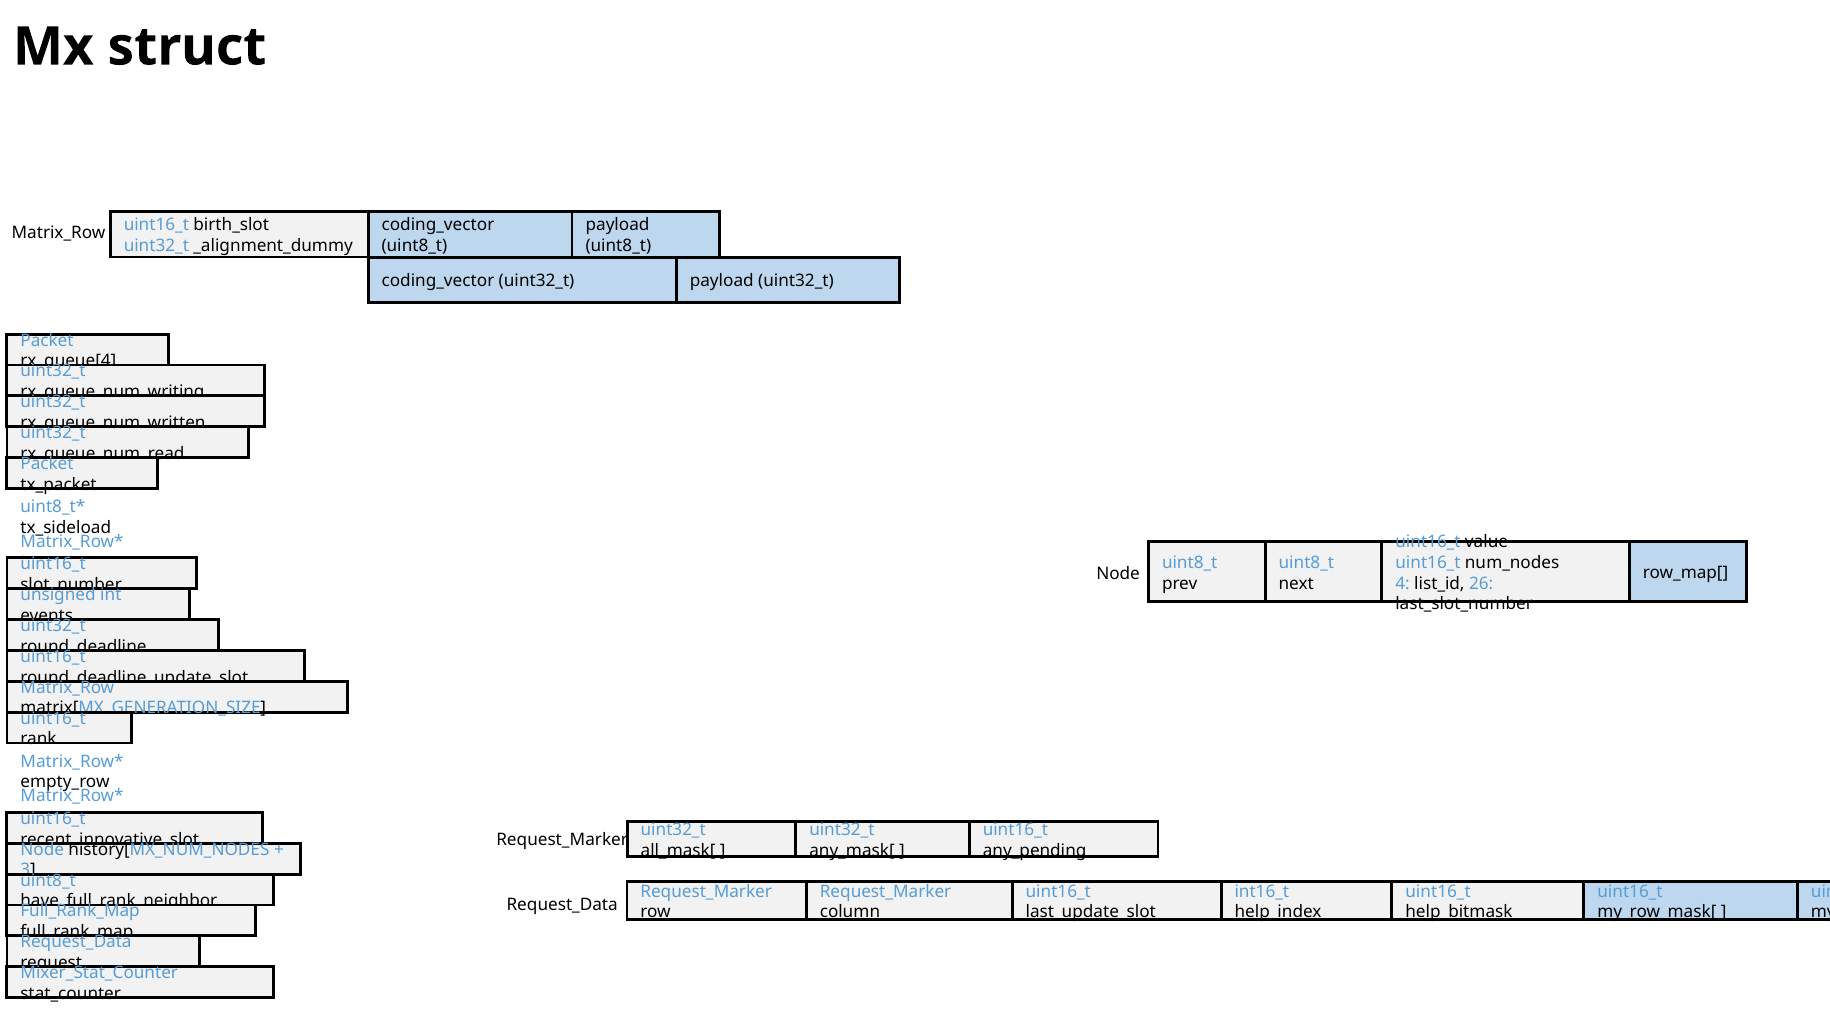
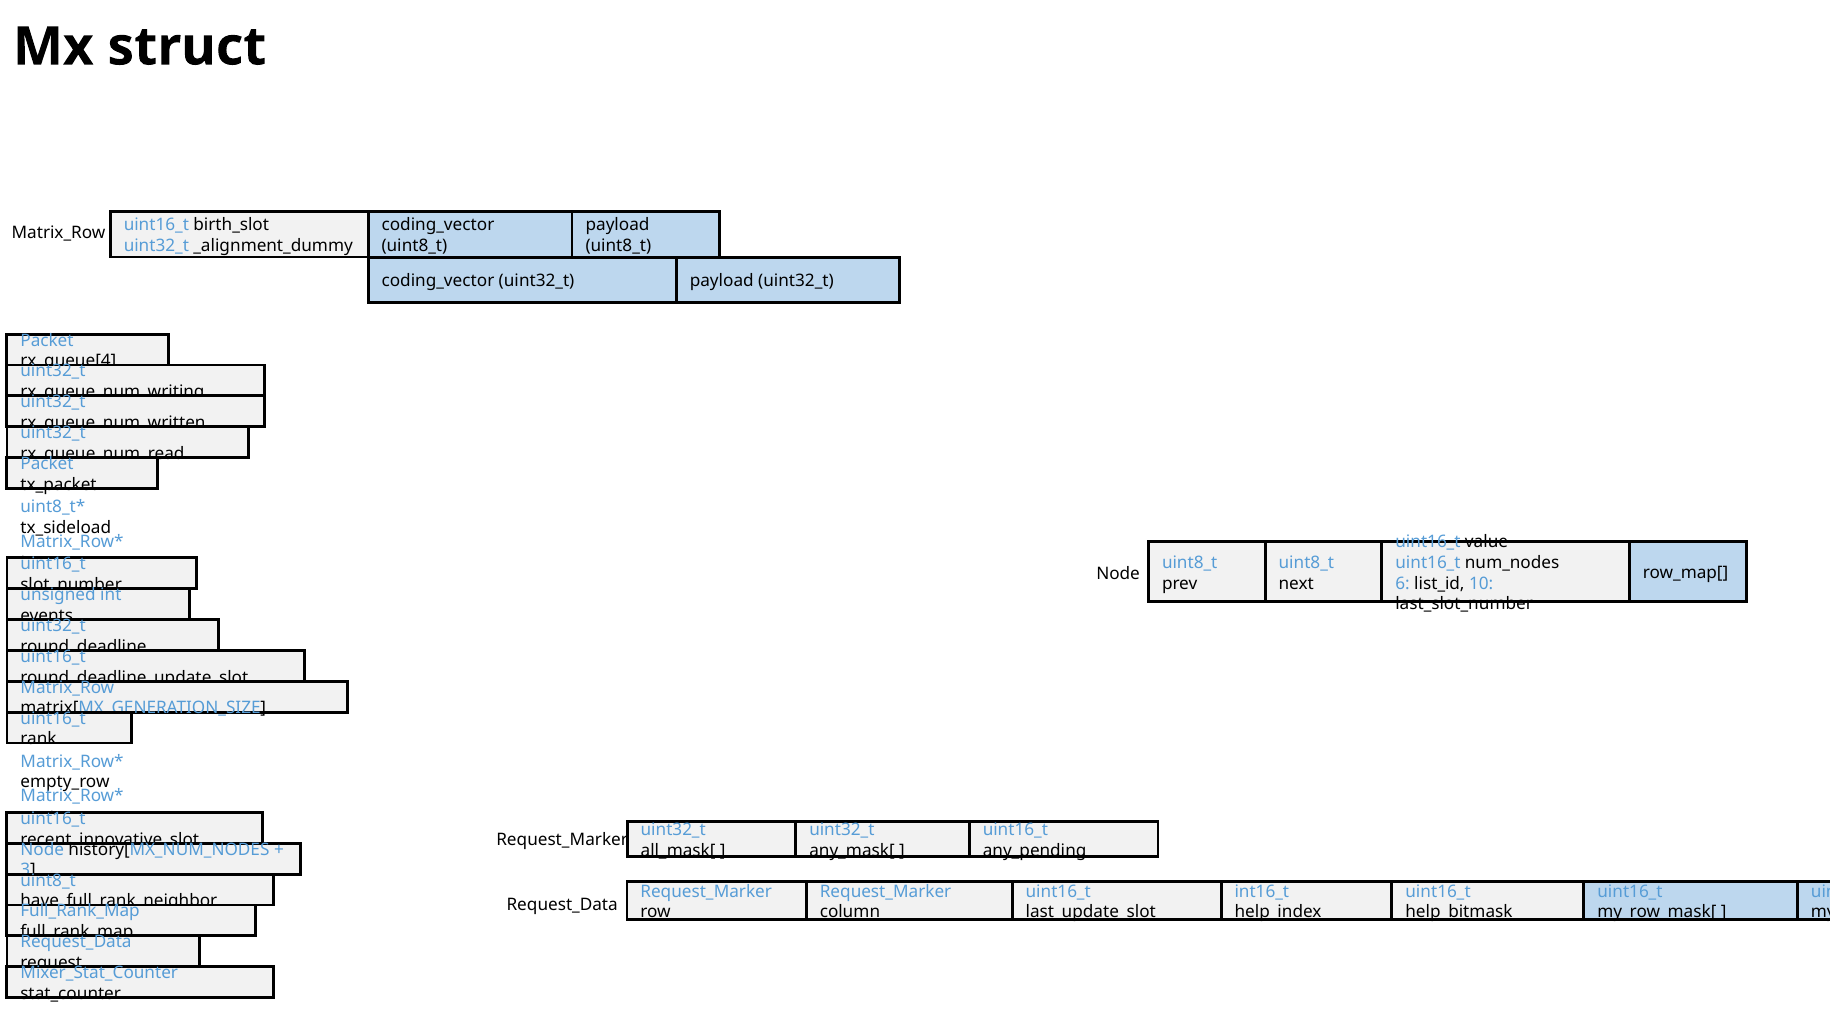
4: 4 -> 6
26: 26 -> 10
